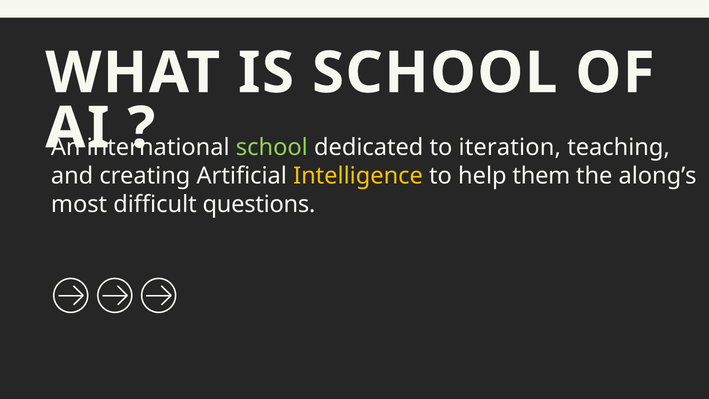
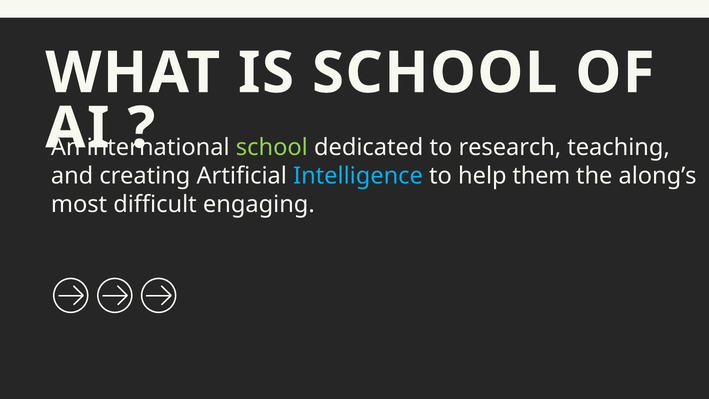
iteration: iteration -> research
Intelligence colour: yellow -> light blue
questions: questions -> engaging
